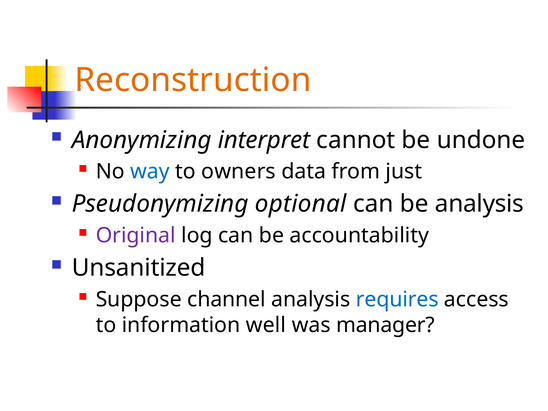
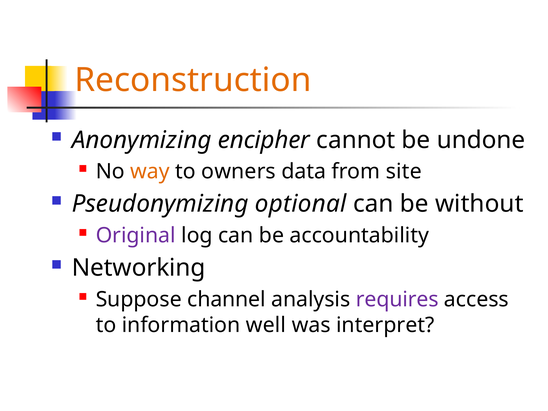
interpret: interpret -> encipher
way colour: blue -> orange
just: just -> site
be analysis: analysis -> without
Unsanitized: Unsanitized -> Networking
requires colour: blue -> purple
manager: manager -> interpret
